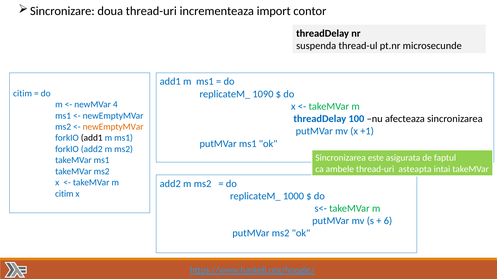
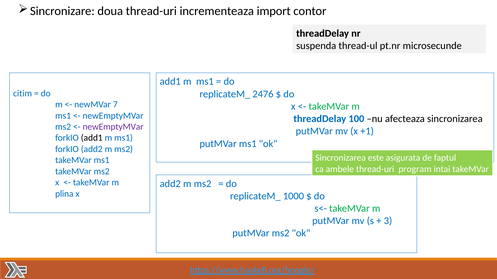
1090: 1090 -> 2476
4: 4 -> 7
newEmptyMVar at (113, 127) colour: orange -> purple
asteapta: asteapta -> program
citim at (64, 194): citim -> plina
6: 6 -> 3
